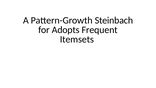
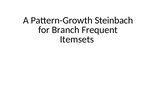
Adopts: Adopts -> Branch
